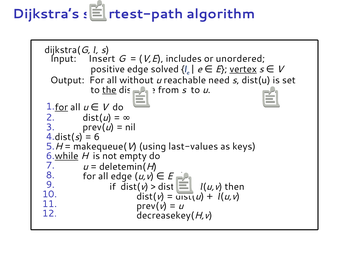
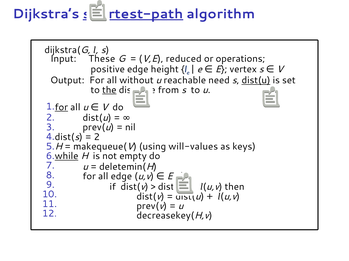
shortest-path underline: none -> present
Insert: Insert -> These
includes: includes -> reduced
unordered: unordered -> operations
solved: solved -> height
vertex underline: present -> none
dist(u at (256, 81) underline: none -> present
6 at (97, 137): 6 -> 2
last-values: last-values -> will-values
